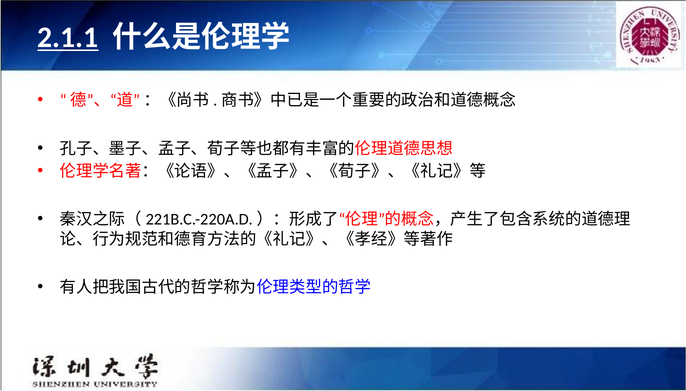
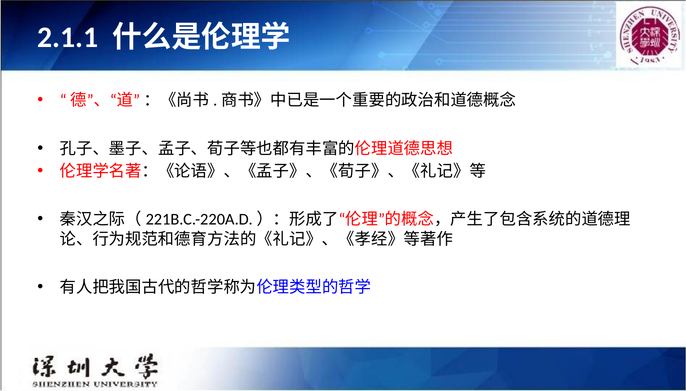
2.1.1 underline: present -> none
